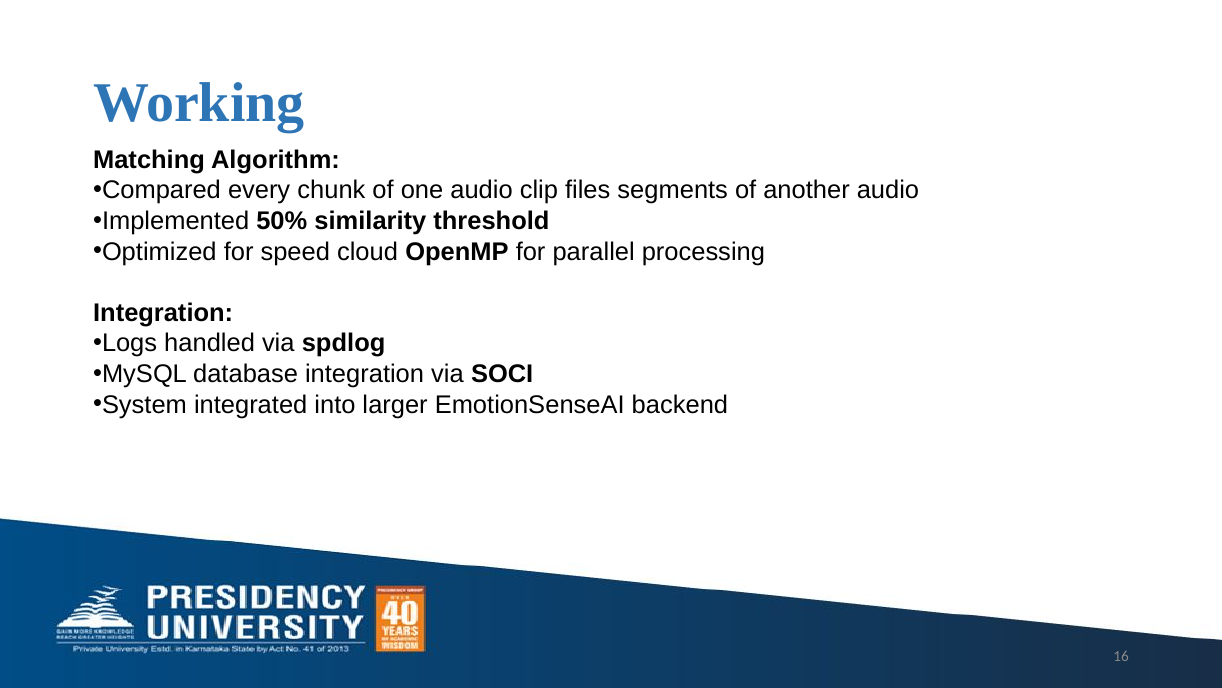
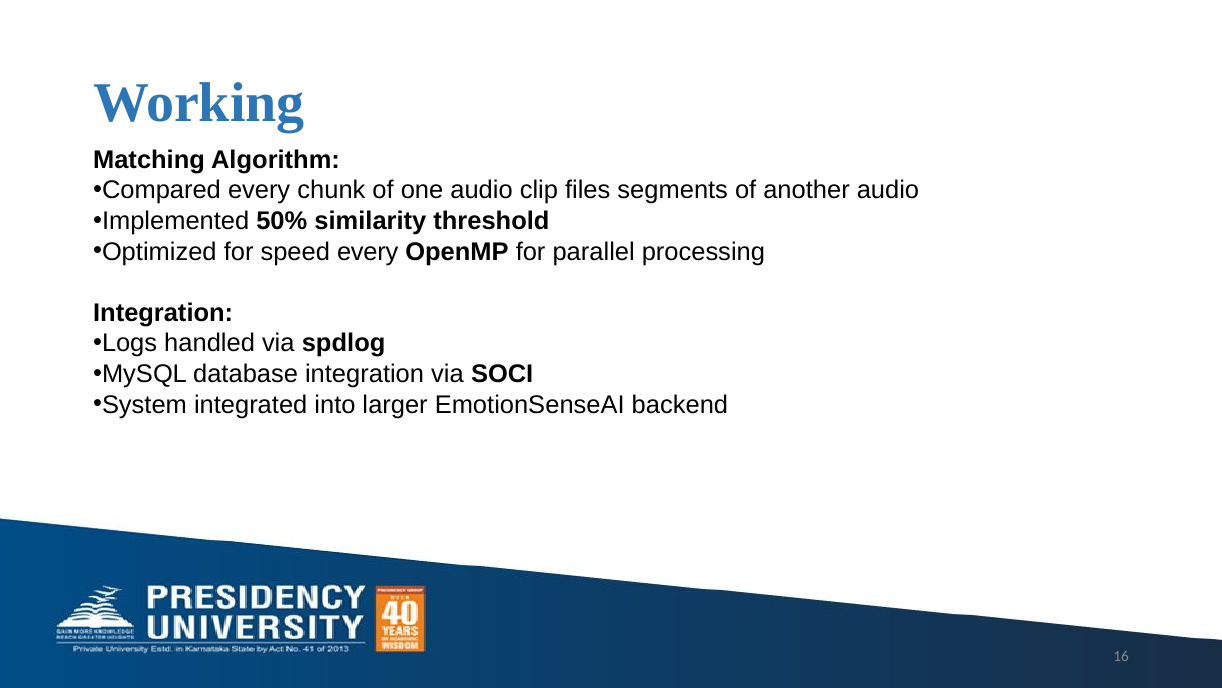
speed cloud: cloud -> every
